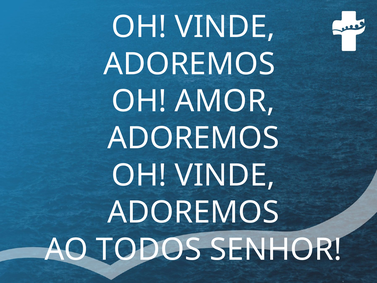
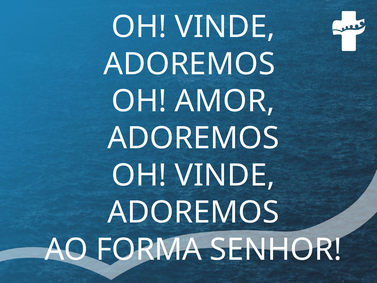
TODOS: TODOS -> FORMA
